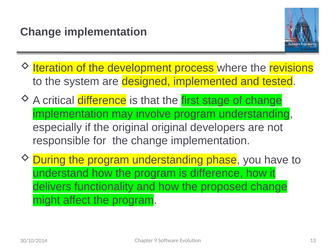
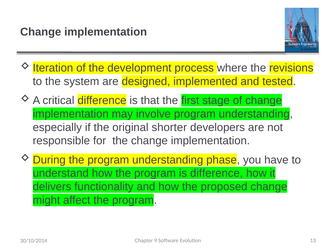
original original: original -> shorter
